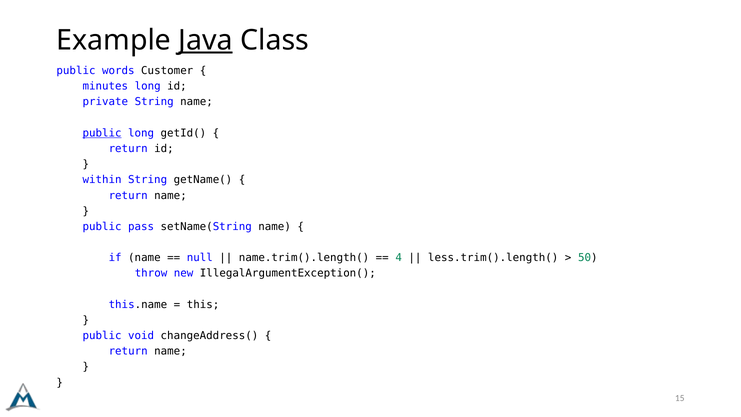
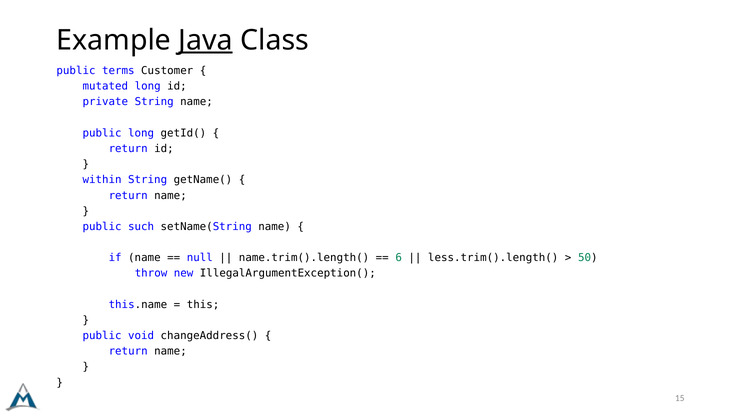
words: words -> terms
minutes: minutes -> mutated
public at (102, 133) underline: present -> none
pass: pass -> such
4: 4 -> 6
